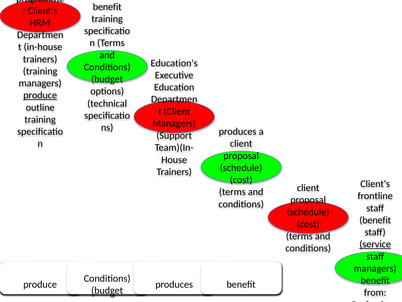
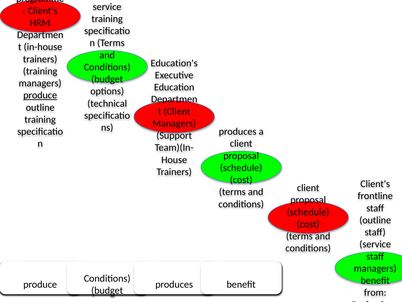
benefit at (107, 7): benefit -> service
benefit at (375, 220): benefit -> outline
service at (375, 244) underline: present -> none
